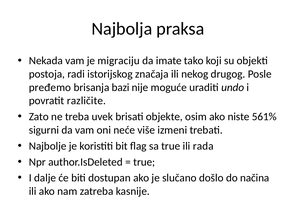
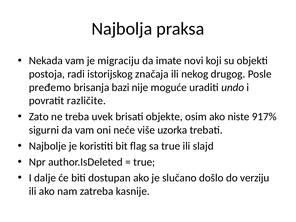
tako: tako -> novi
561%: 561% -> 917%
izmeni: izmeni -> uzorka
rada: rada -> slajd
načina: načina -> verziju
